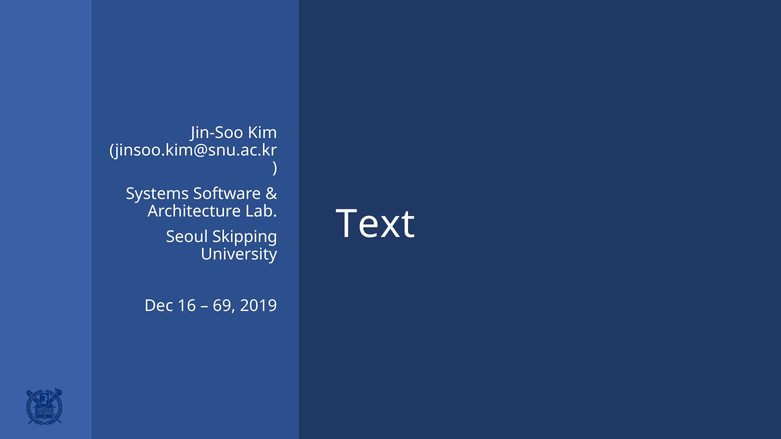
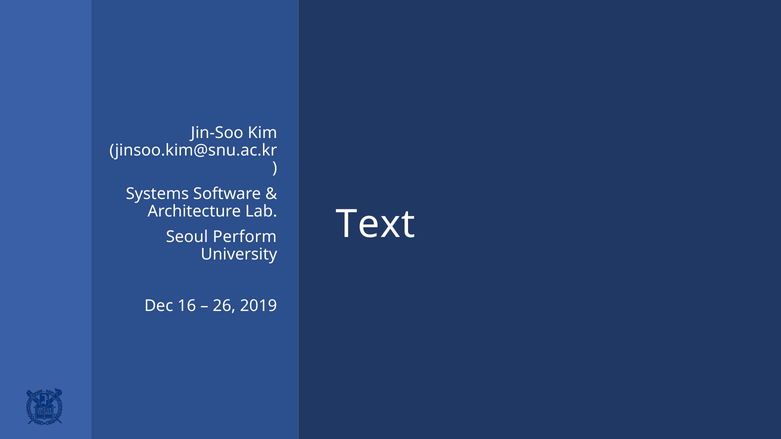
Skipping: Skipping -> Perform
69: 69 -> 26
